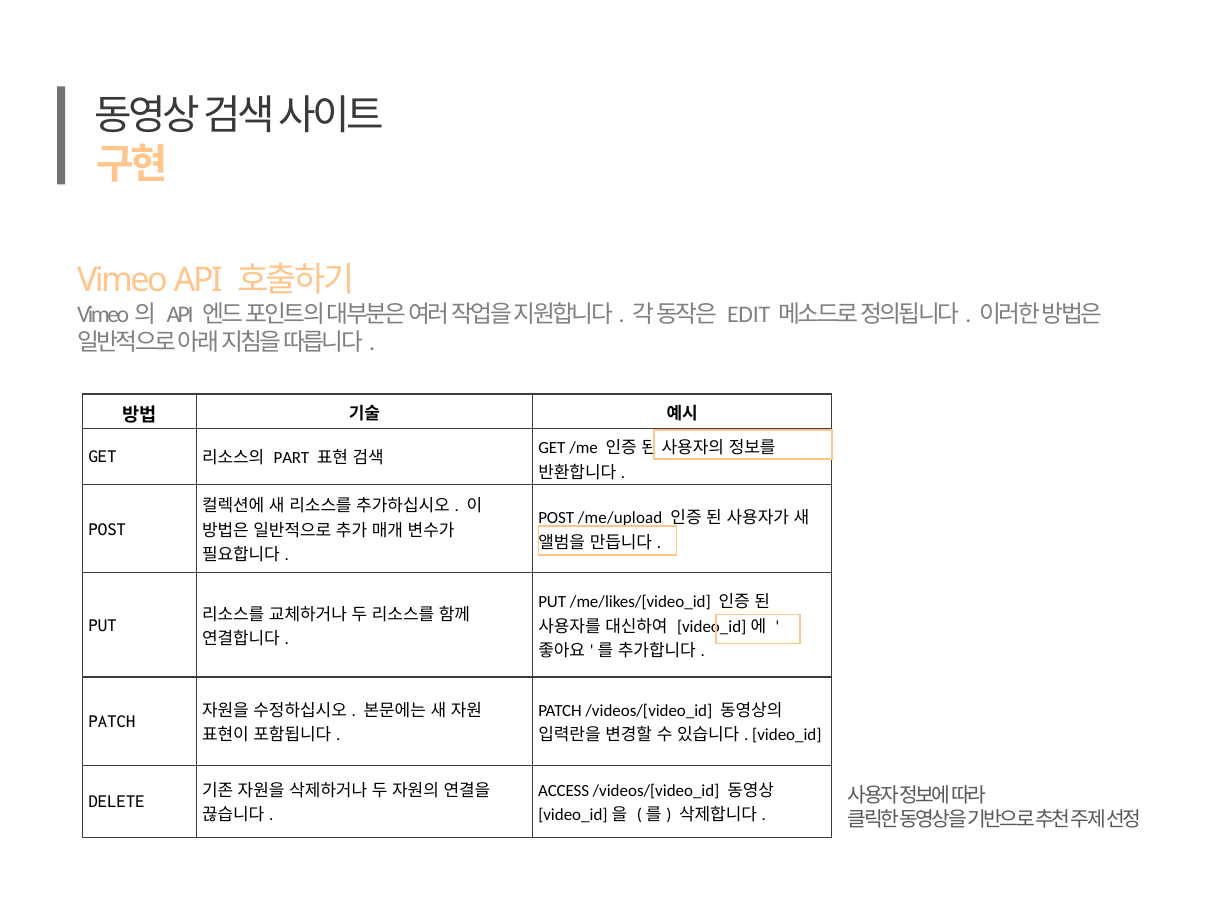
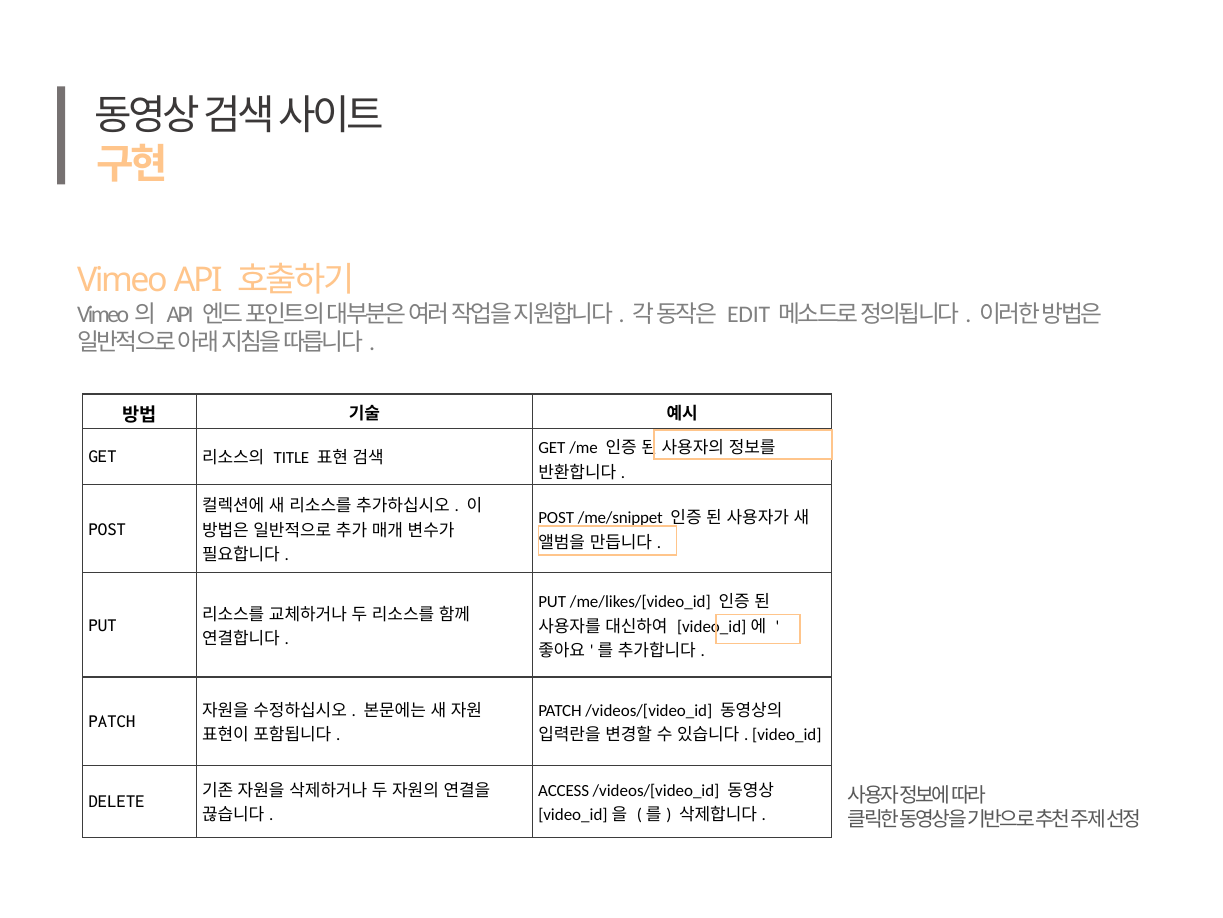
PART: PART -> TITLE
/me/upload: /me/upload -> /me/snippet
